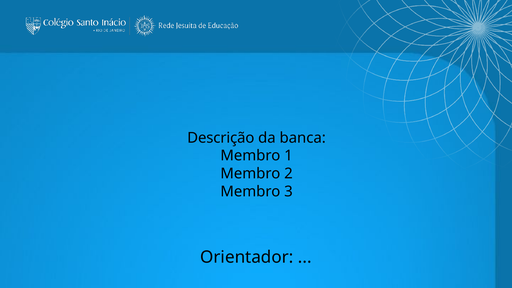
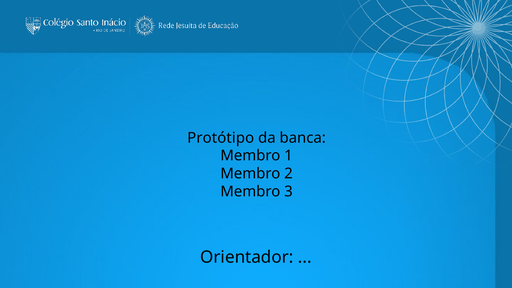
Descrição: Descrição -> Protótipo
